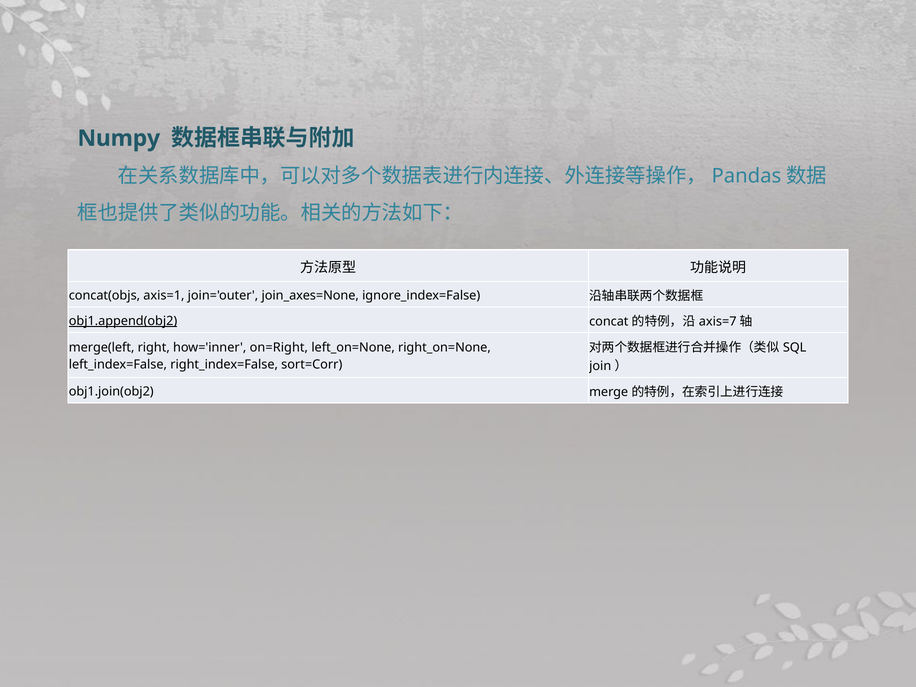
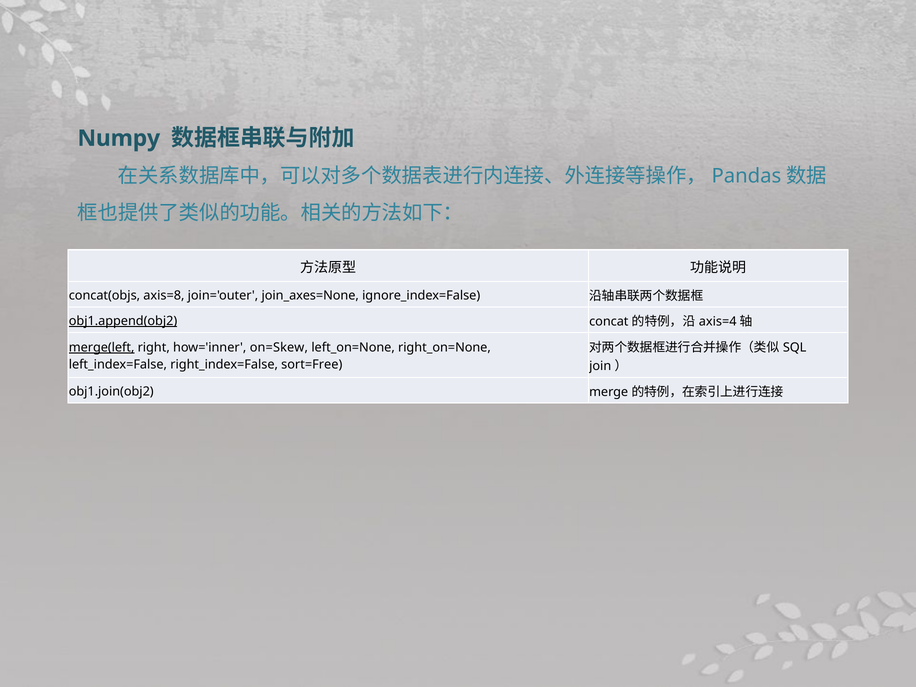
axis=1: axis=1 -> axis=8
axis=7: axis=7 -> axis=4
merge(left underline: none -> present
on=Right: on=Right -> on=Skew
sort=Corr: sort=Corr -> sort=Free
